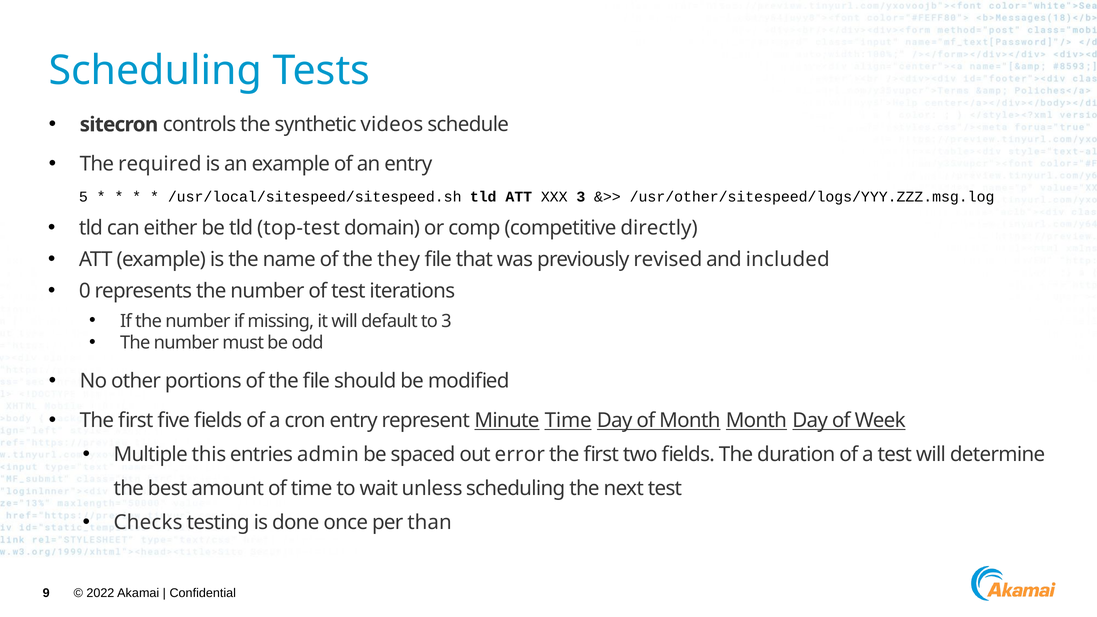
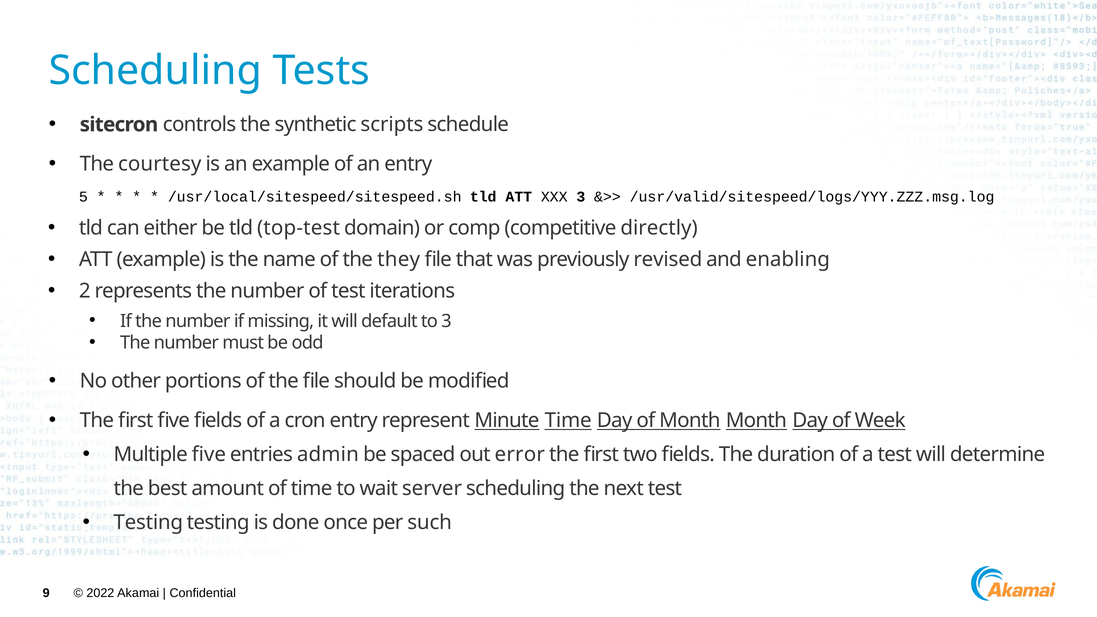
videos: videos -> scripts
required: required -> courtesy
/usr/other/sitespeed/logs/YYY.ZZZ.msg.log: /usr/other/sitespeed/logs/YYY.ZZZ.msg.log -> /usr/valid/sitespeed/logs/YYY.ZZZ.msg.log
included: included -> enabling
0: 0 -> 2
Multiple this: this -> five
unless: unless -> server
Checks at (148, 523): Checks -> Testing
than: than -> such
